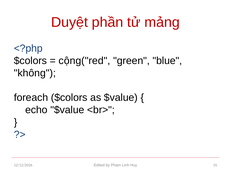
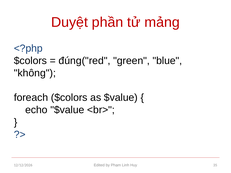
cộng("red: cộng("red -> đúng("red
